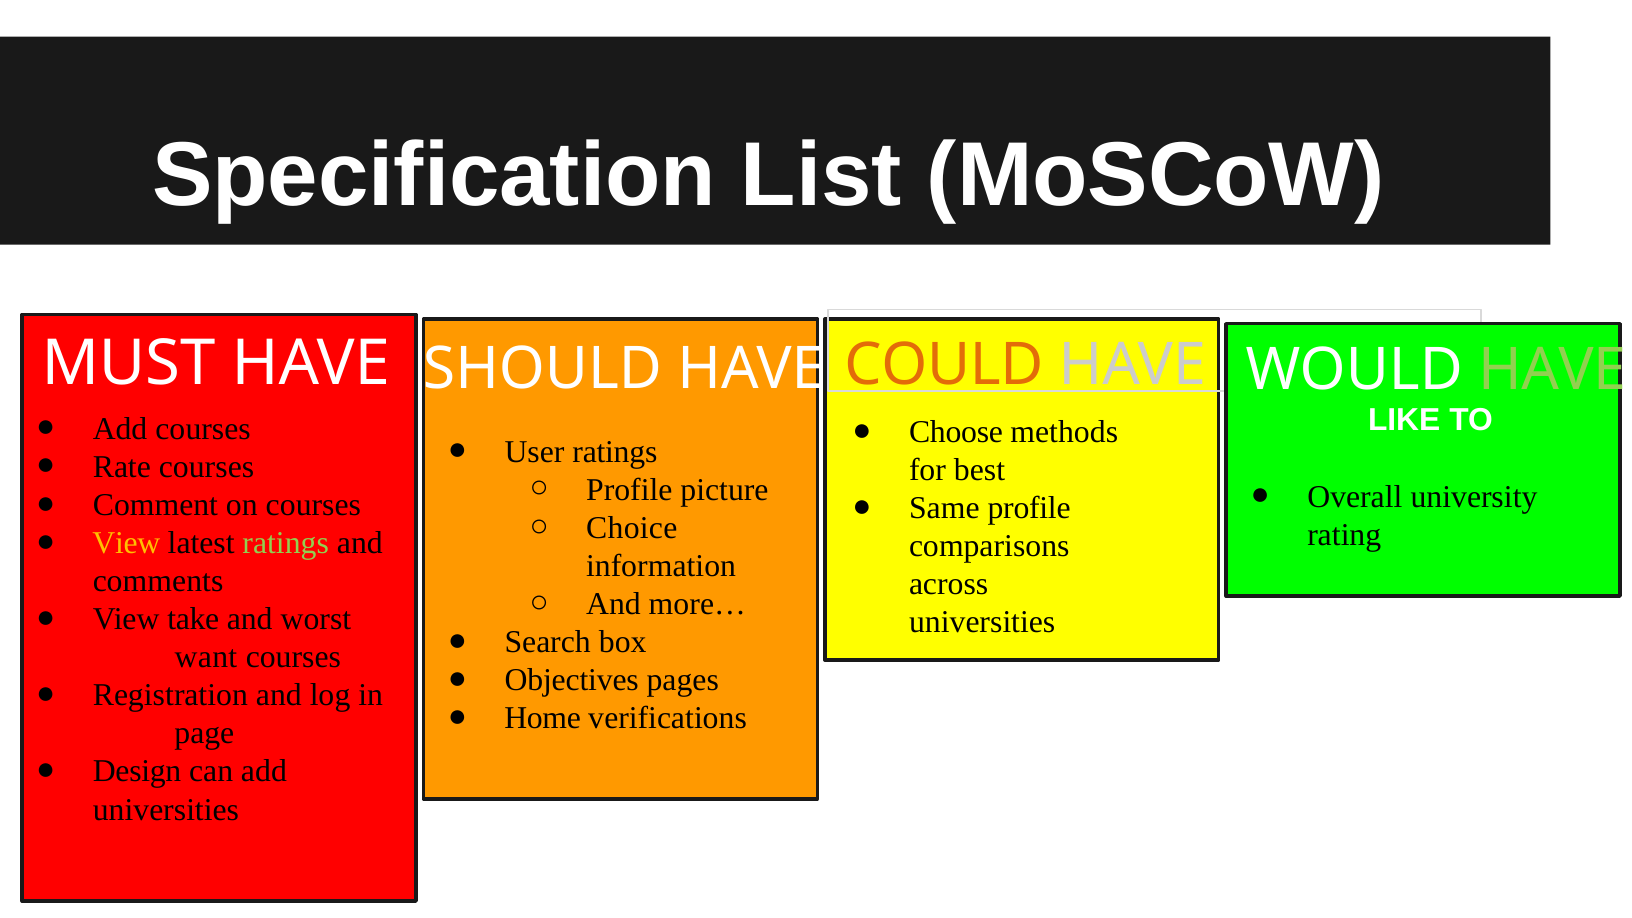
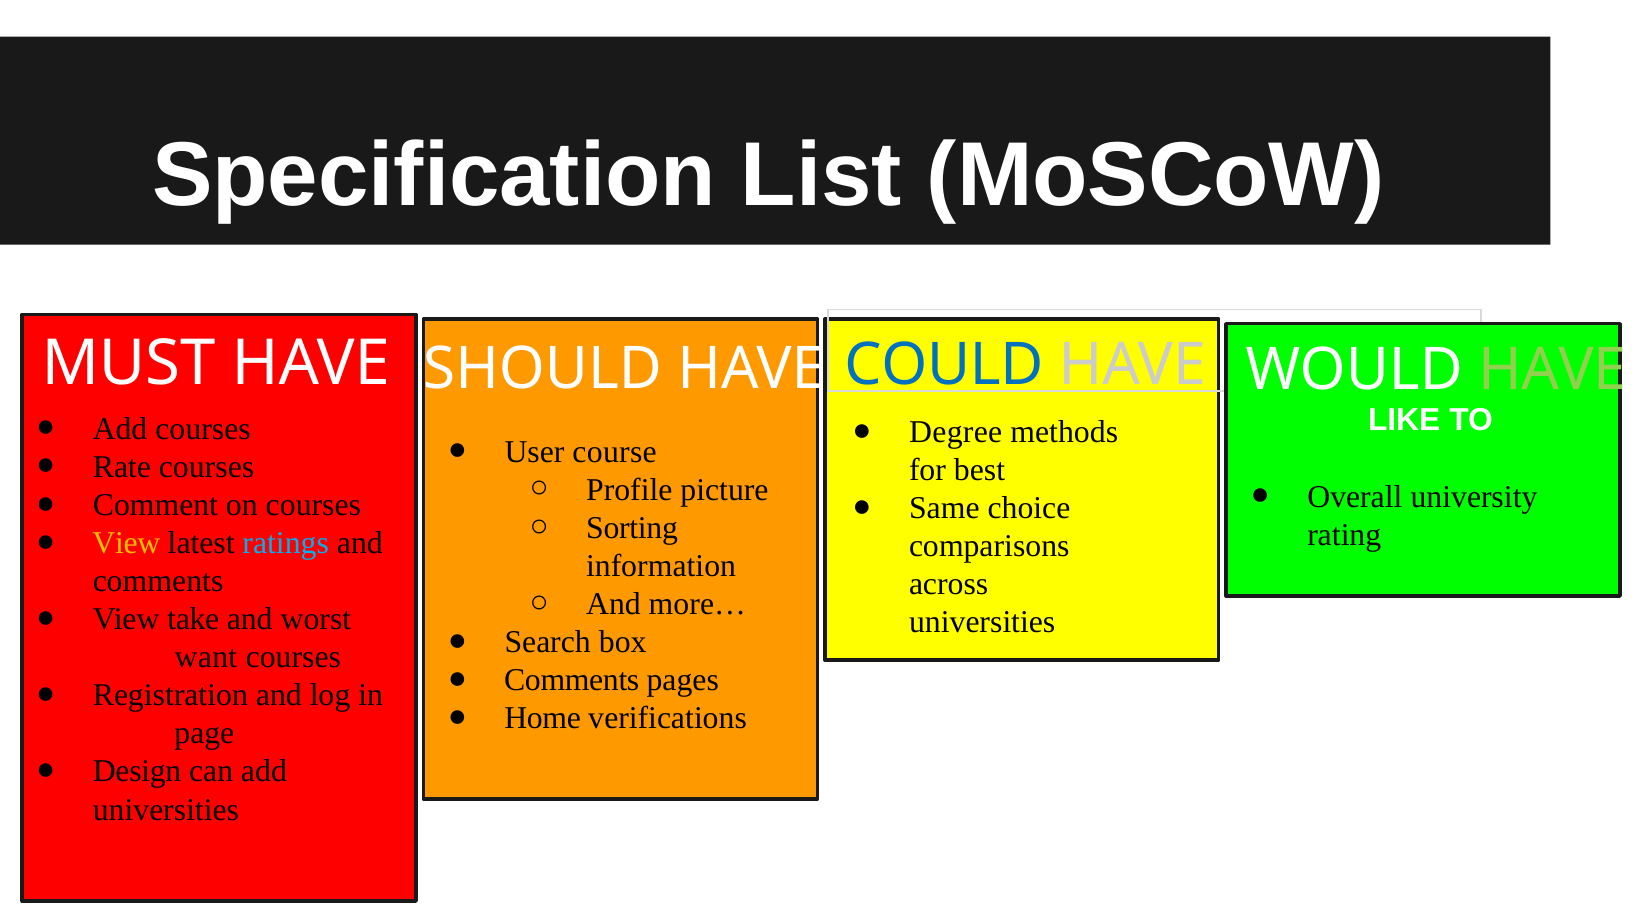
COULD colour: orange -> blue
Choose: Choose -> Degree
User ratings: ratings -> course
Same profile: profile -> choice
Choice: Choice -> Sorting
ratings at (286, 543) colour: light green -> light blue
Objectives at (572, 680): Objectives -> Comments
